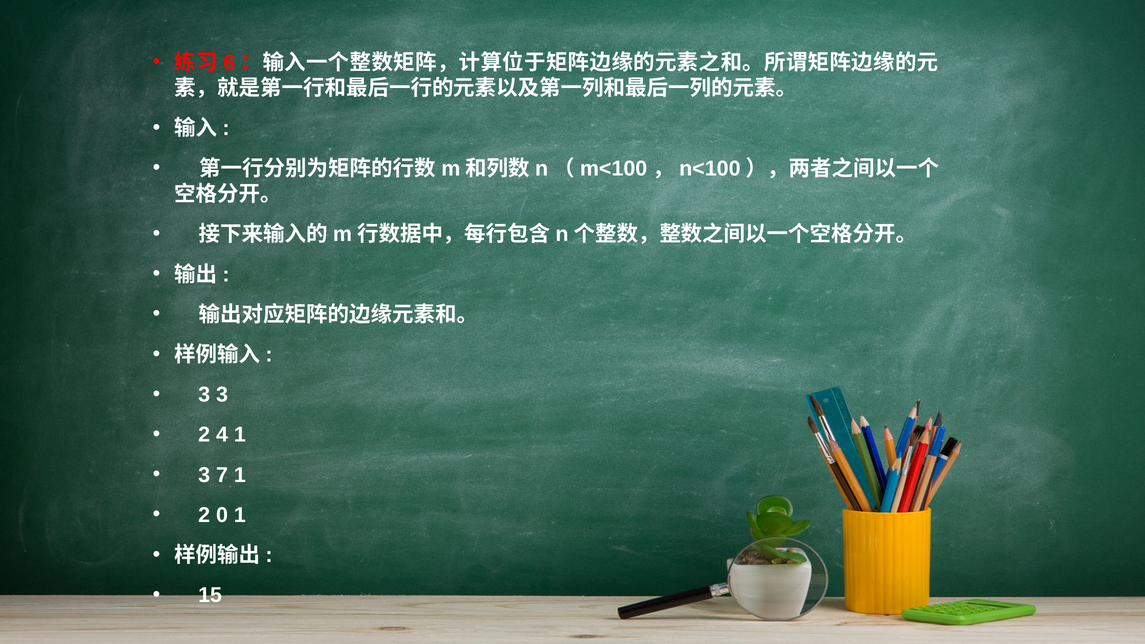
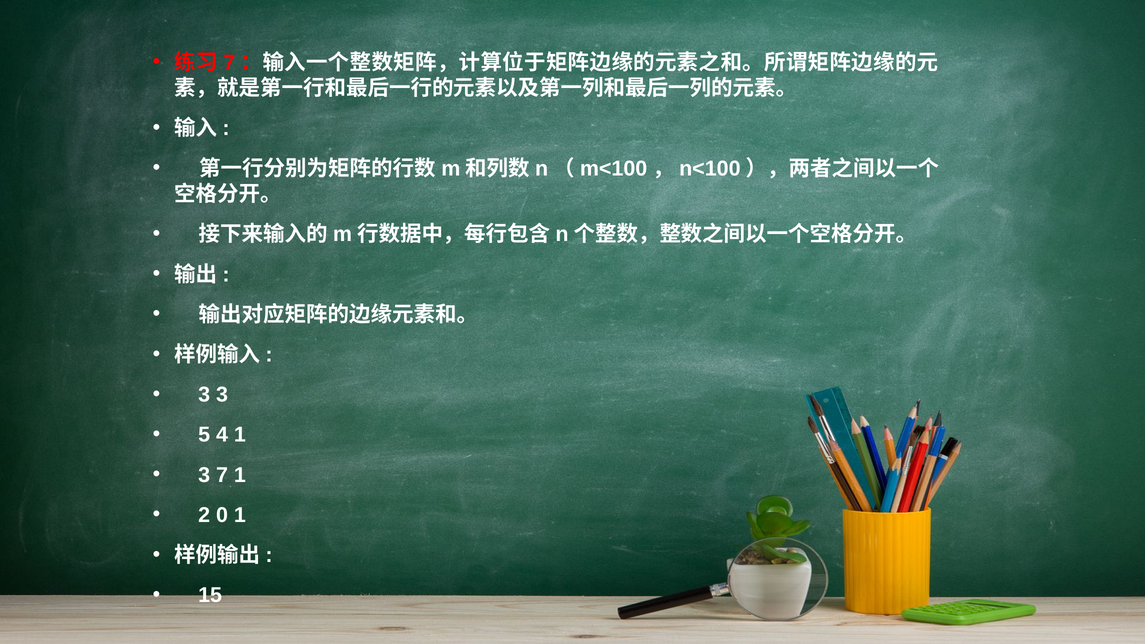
6 at (229, 63): 6 -> 7
2 at (204, 435): 2 -> 5
